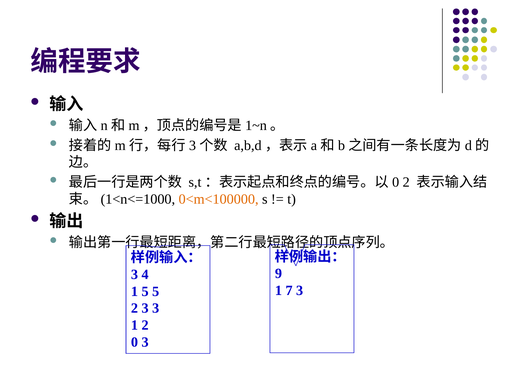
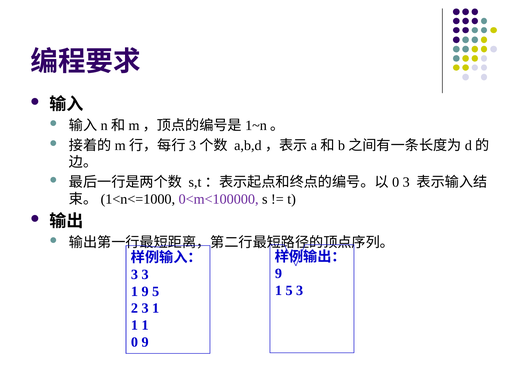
2 at (406, 182): 2 -> 3
0<m<100000 colour: orange -> purple
3 4: 4 -> 3
1 7: 7 -> 5
1 5: 5 -> 9
2 3 3: 3 -> 1
2 at (145, 325): 2 -> 1
0 3: 3 -> 9
